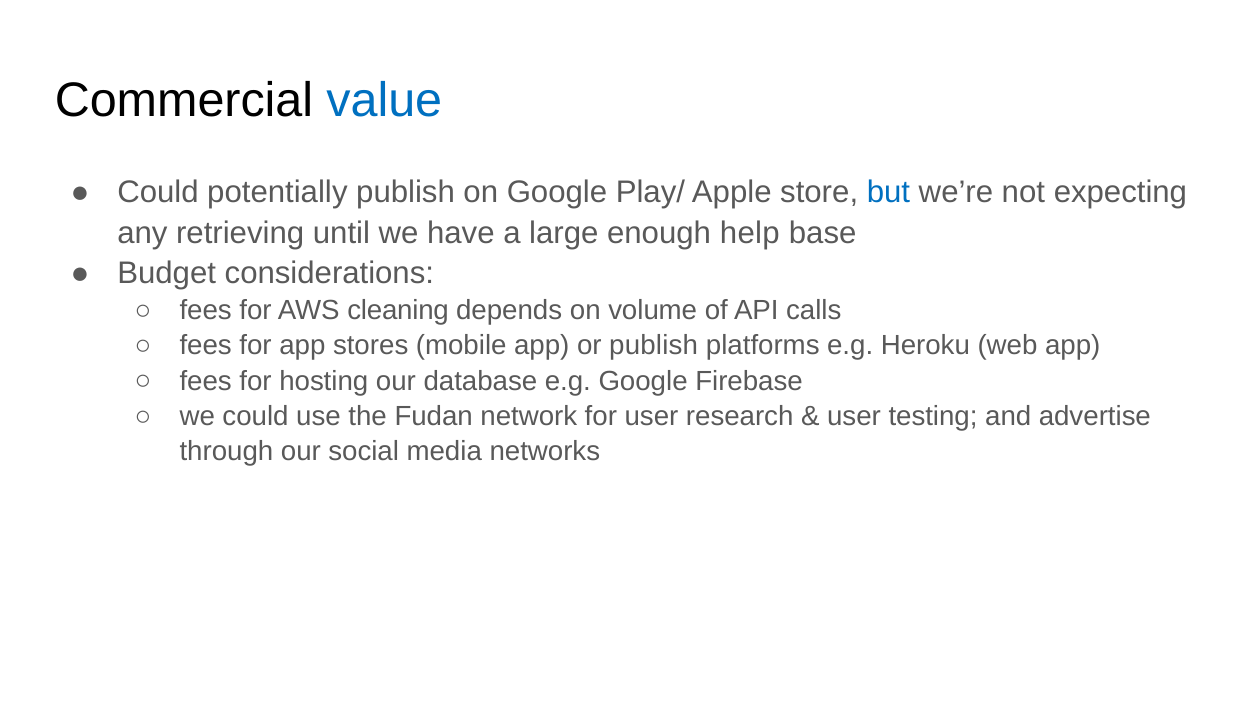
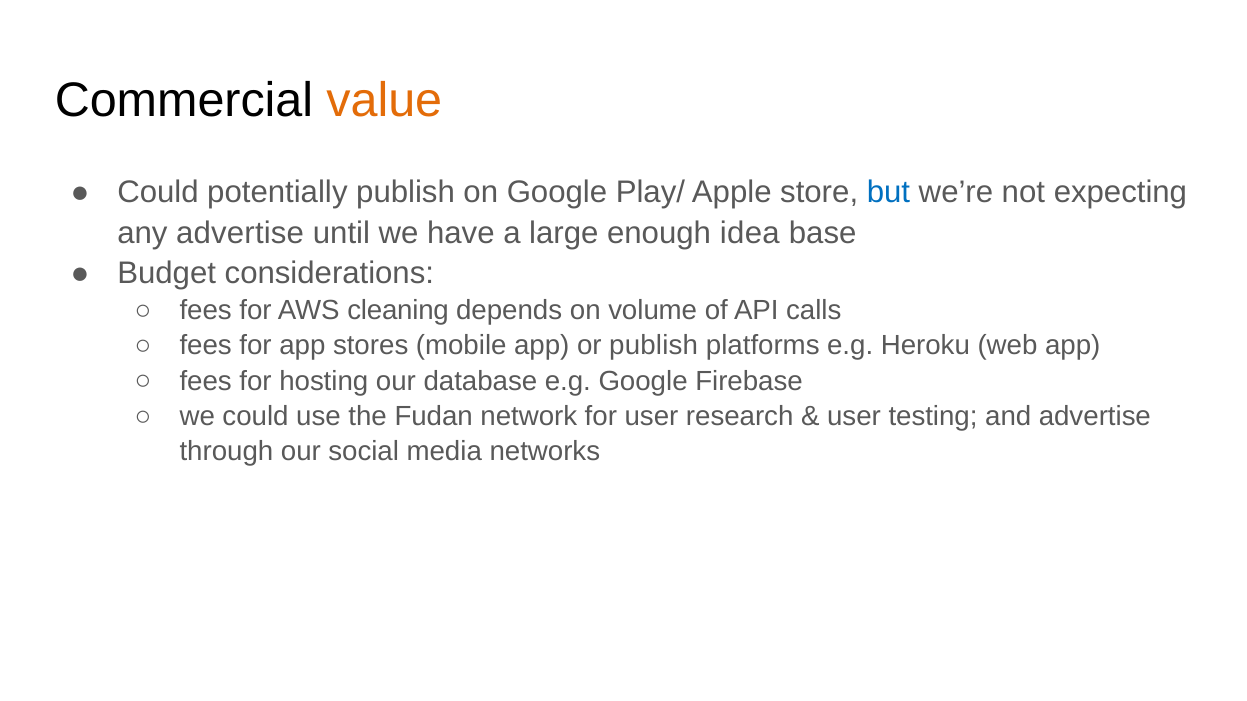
value colour: blue -> orange
any retrieving: retrieving -> advertise
help: help -> idea
